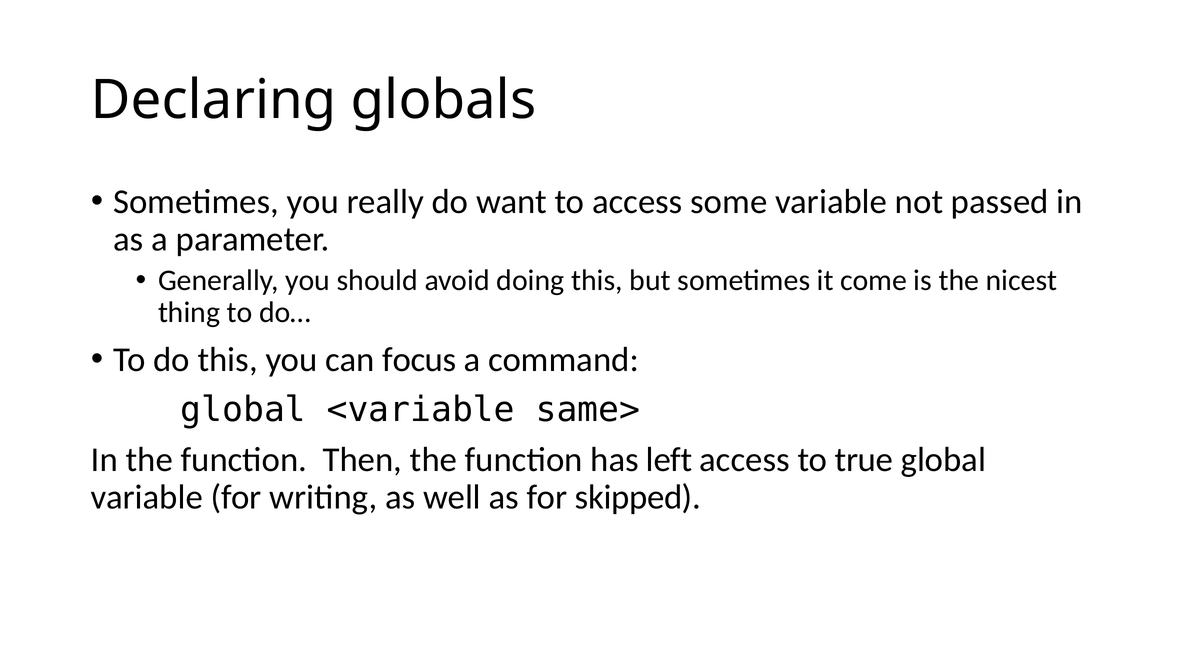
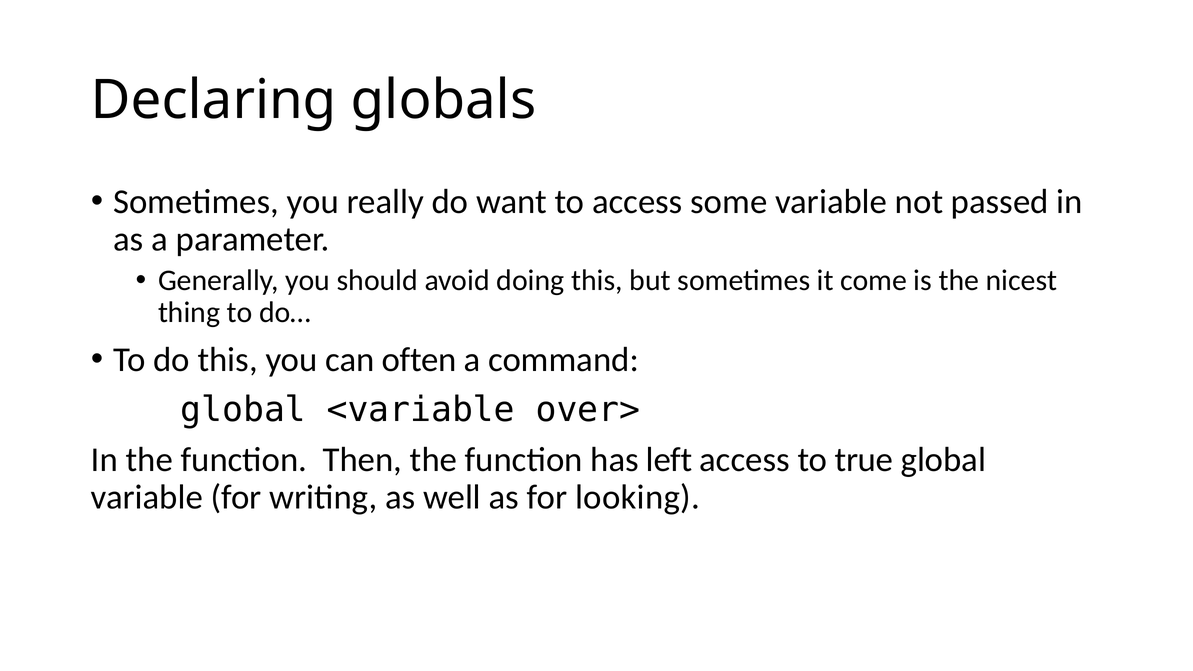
focus: focus -> often
same>: same> -> over>
skipped: skipped -> looking
